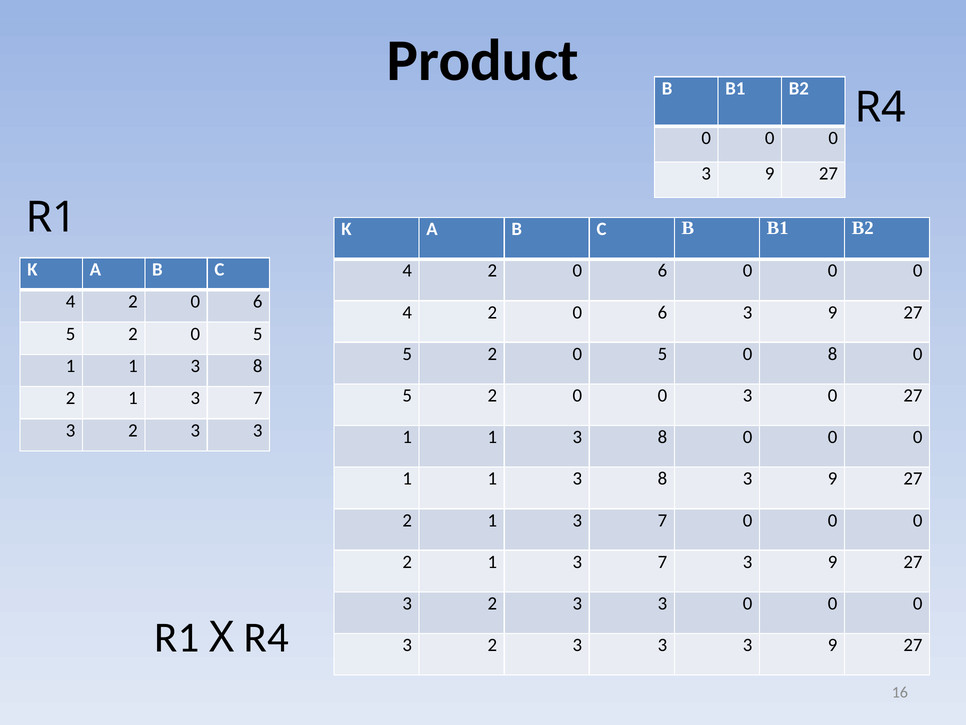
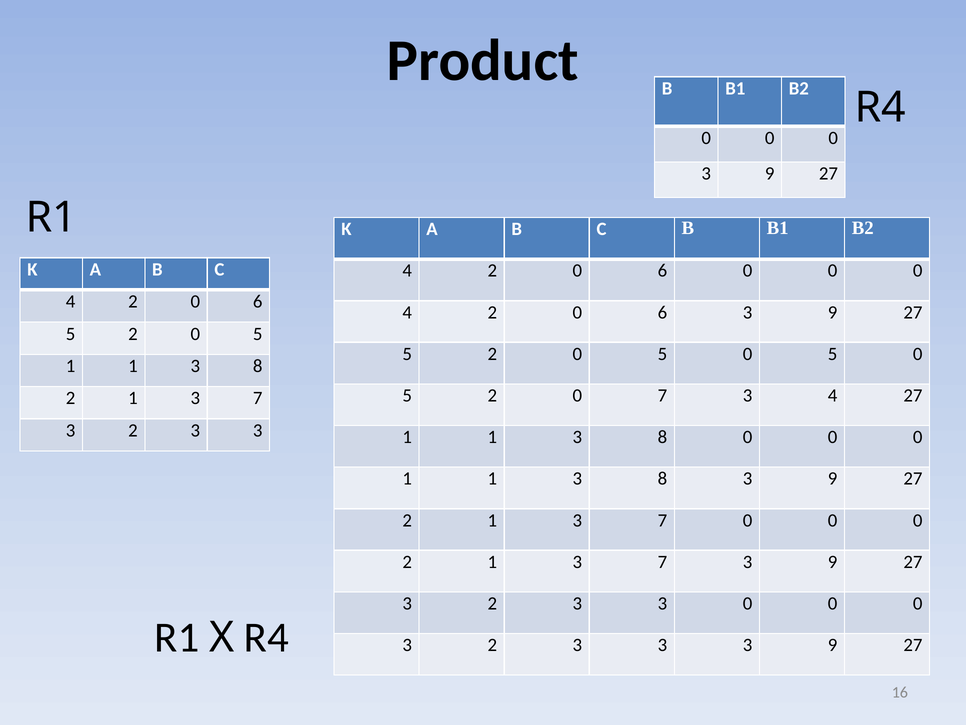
8 at (833, 354): 8 -> 5
2 0 0: 0 -> 7
0 at (833, 395): 0 -> 4
